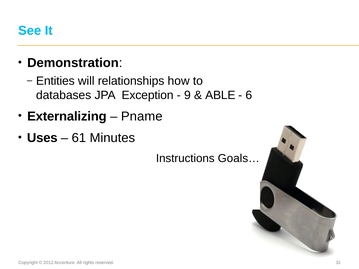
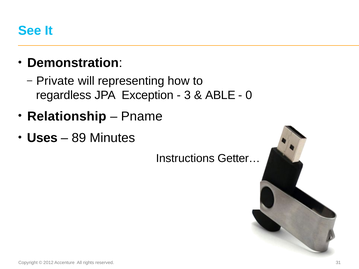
Entities: Entities -> Private
relationships: relationships -> representing
databases: databases -> regardless
9: 9 -> 3
6: 6 -> 0
Externalizing: Externalizing -> Relationship
61: 61 -> 89
Goals…: Goals… -> Getter…
